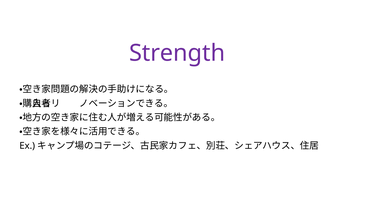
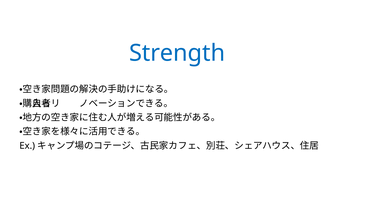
Strength colour: purple -> blue
